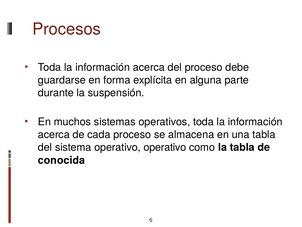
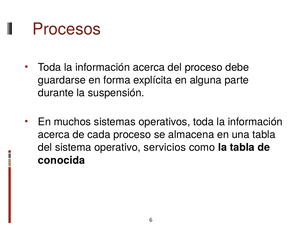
operativo operativo: operativo -> servicios
